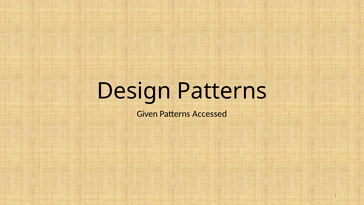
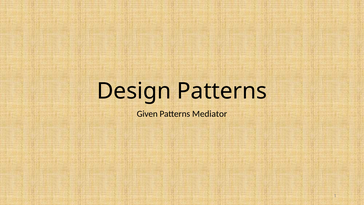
Accessed: Accessed -> Mediator
